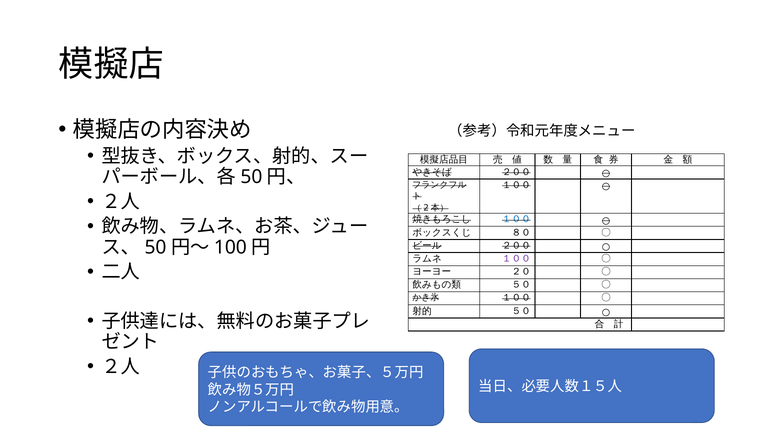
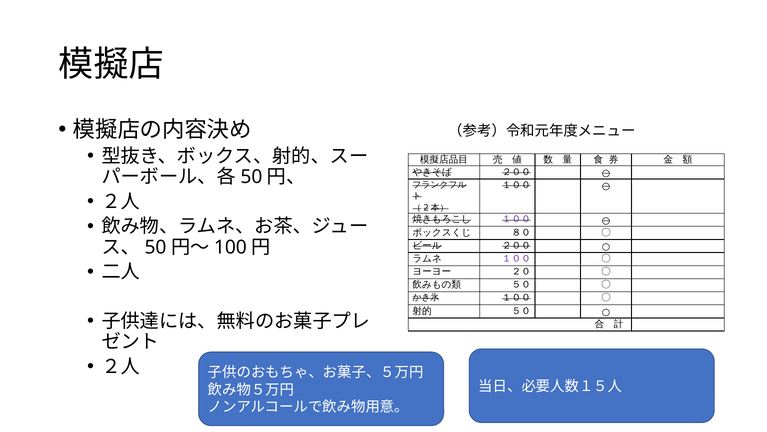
１００ at (516, 219) colour: blue -> purple
